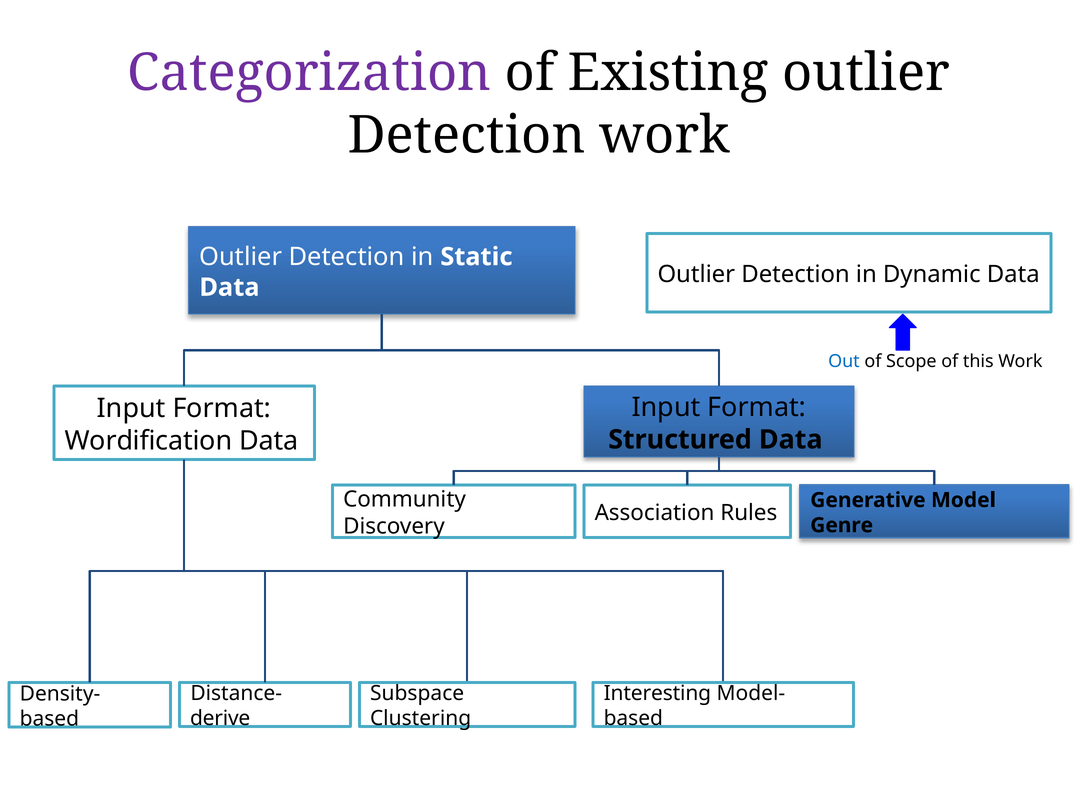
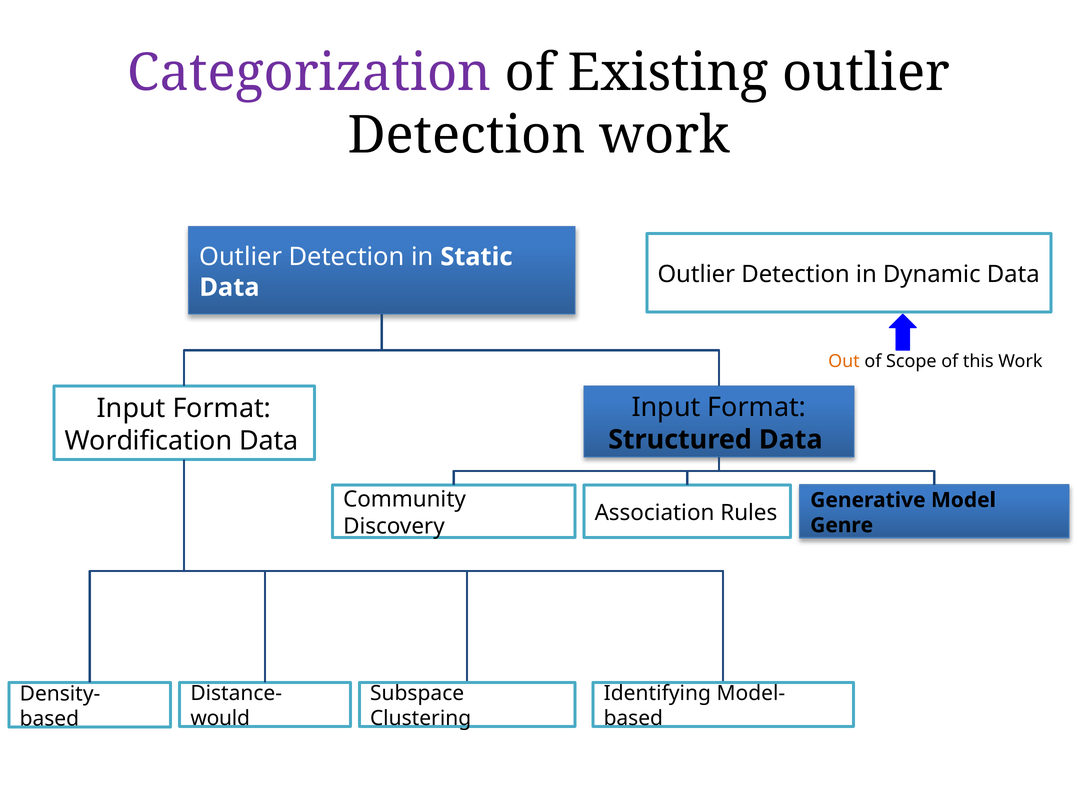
Out colour: blue -> orange
Interesting: Interesting -> Identifying
derive: derive -> would
